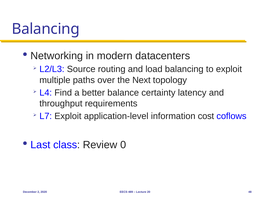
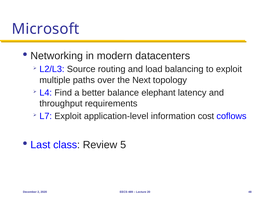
Balancing at (46, 29): Balancing -> Microsoft
certainty: certainty -> elephant
0: 0 -> 5
